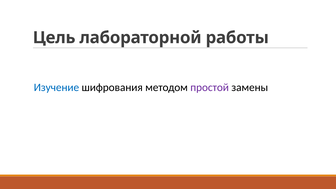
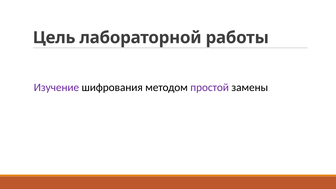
Изучение colour: blue -> purple
